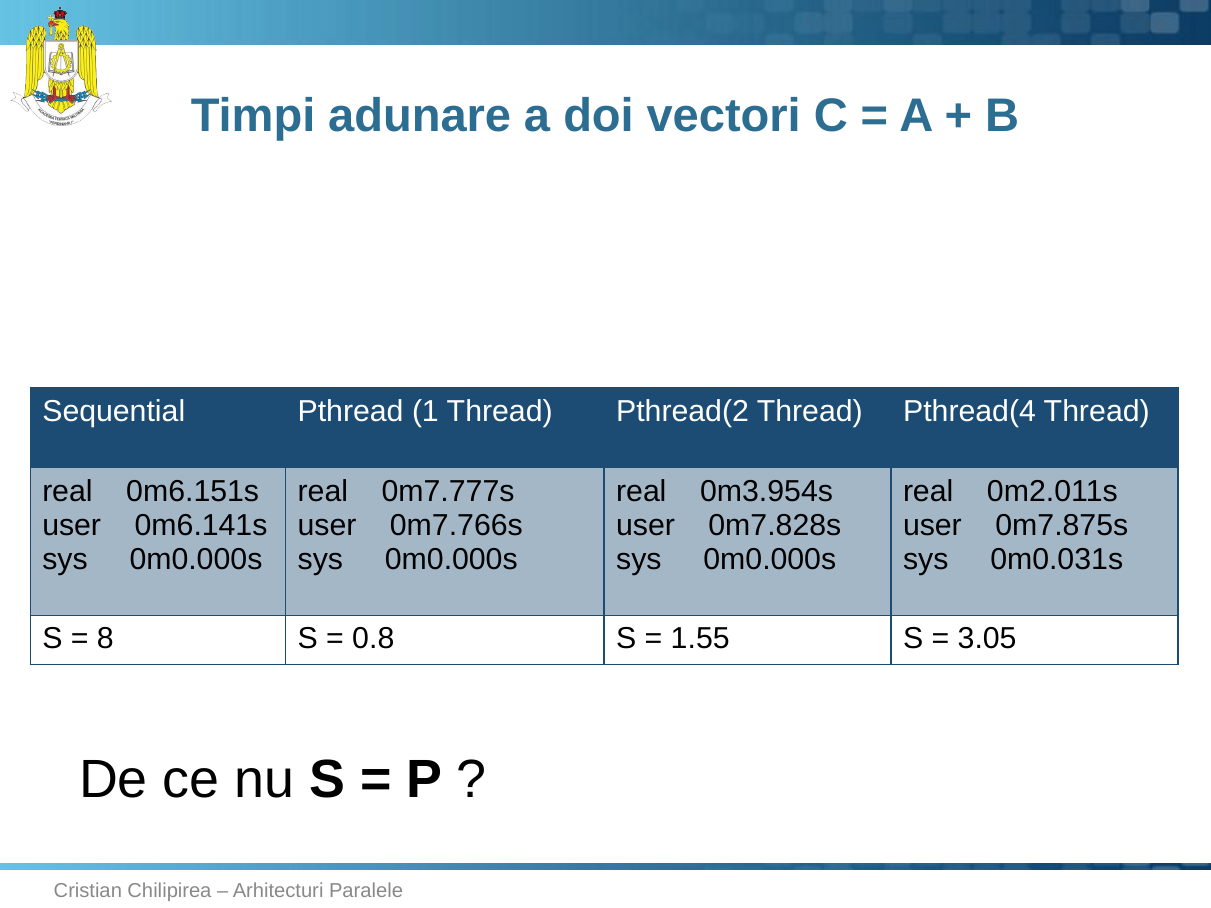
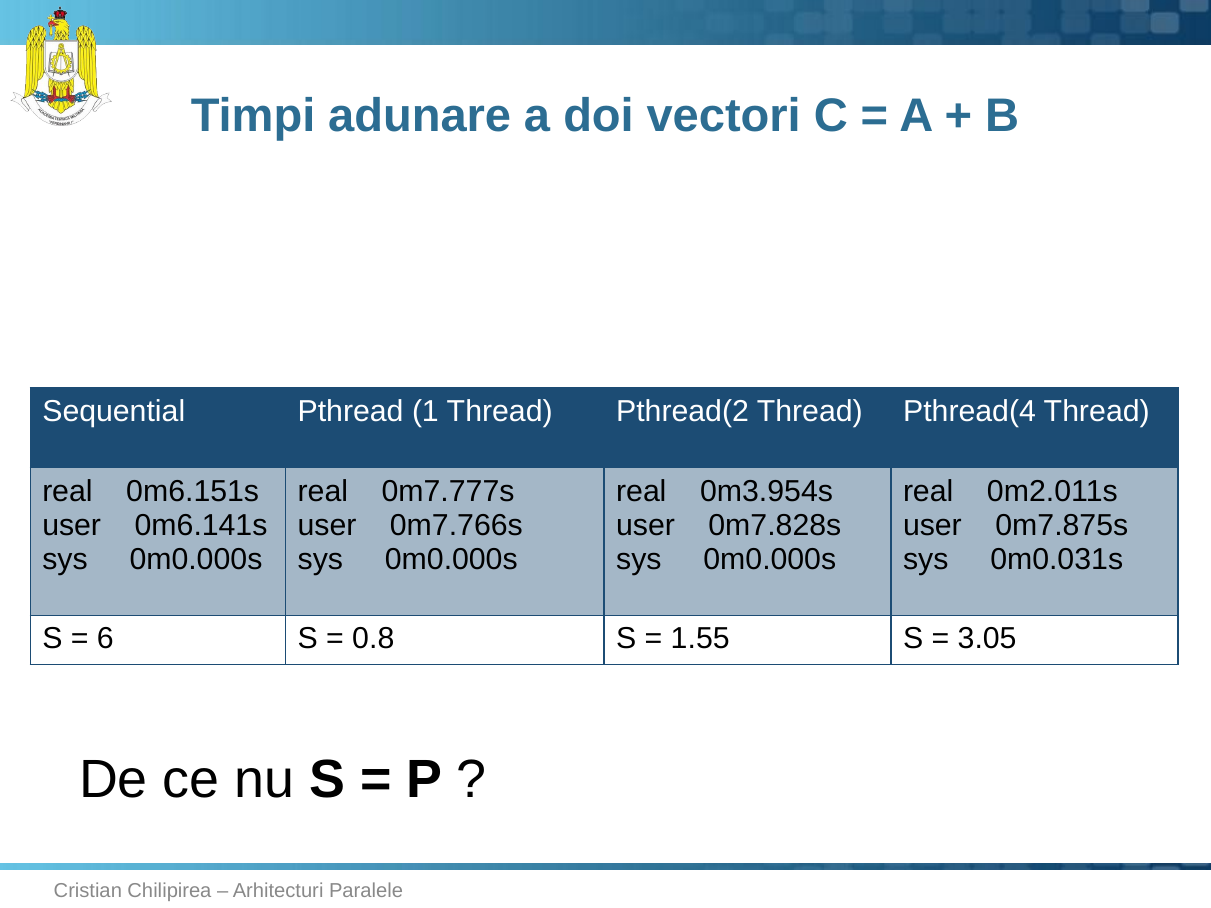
8: 8 -> 6
